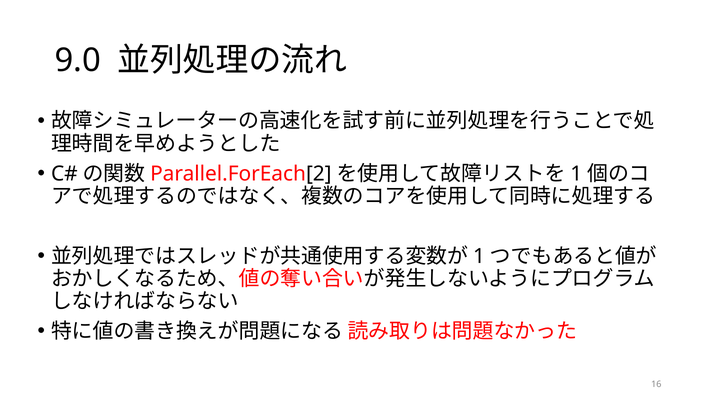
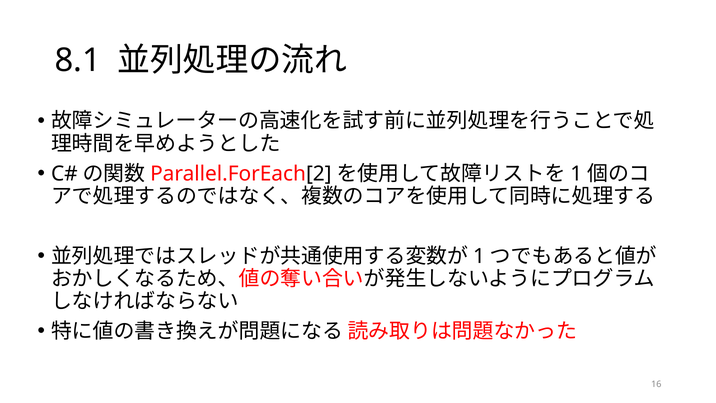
9.0: 9.0 -> 8.1
